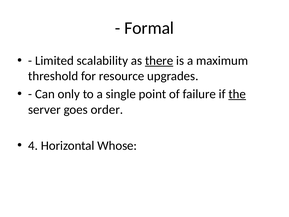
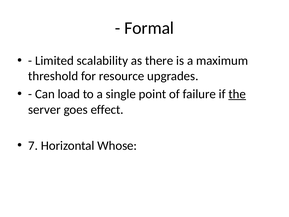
there underline: present -> none
only: only -> load
order: order -> effect
4: 4 -> 7
